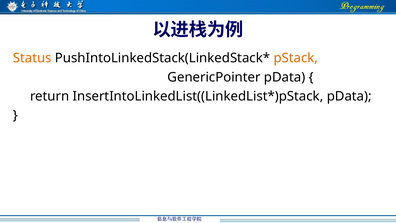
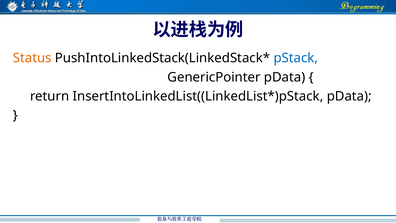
pStack colour: orange -> blue
